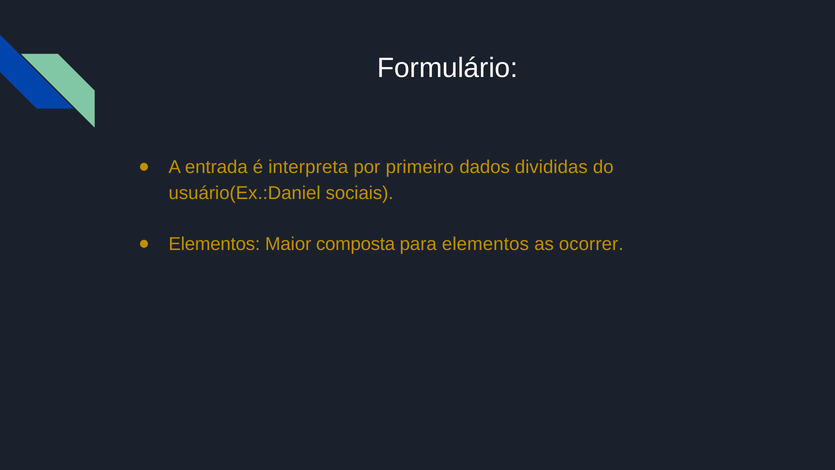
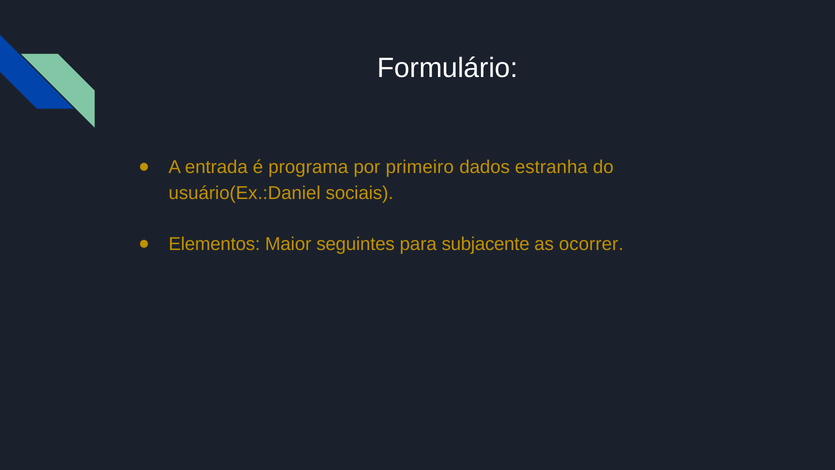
interpreta: interpreta -> programa
divididas: divididas -> estranha
composta: composta -> seguintes
para elementos: elementos -> subjacente
